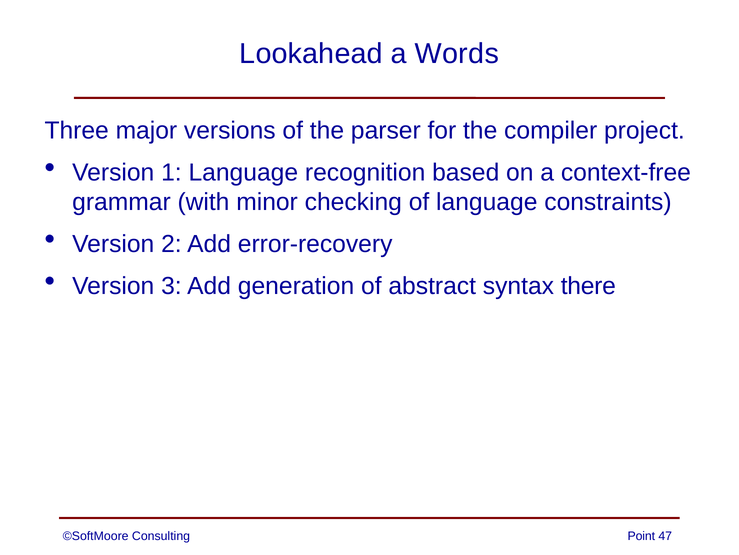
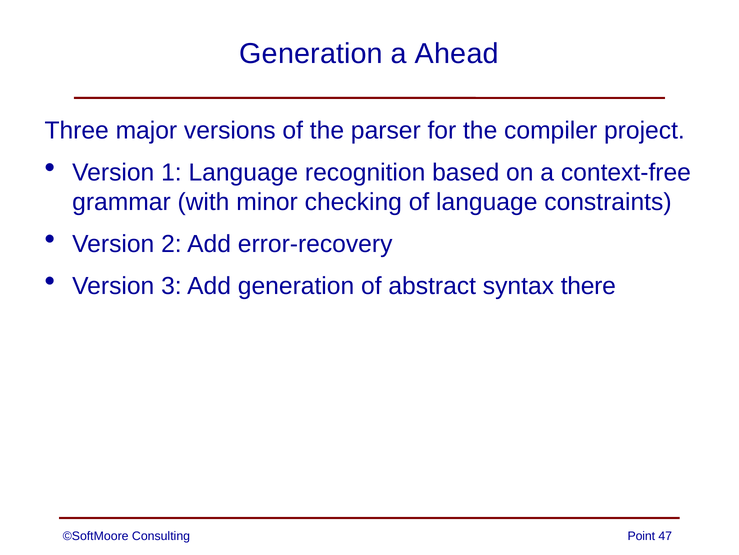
Lookahead at (311, 54): Lookahead -> Generation
Words: Words -> Ahead
